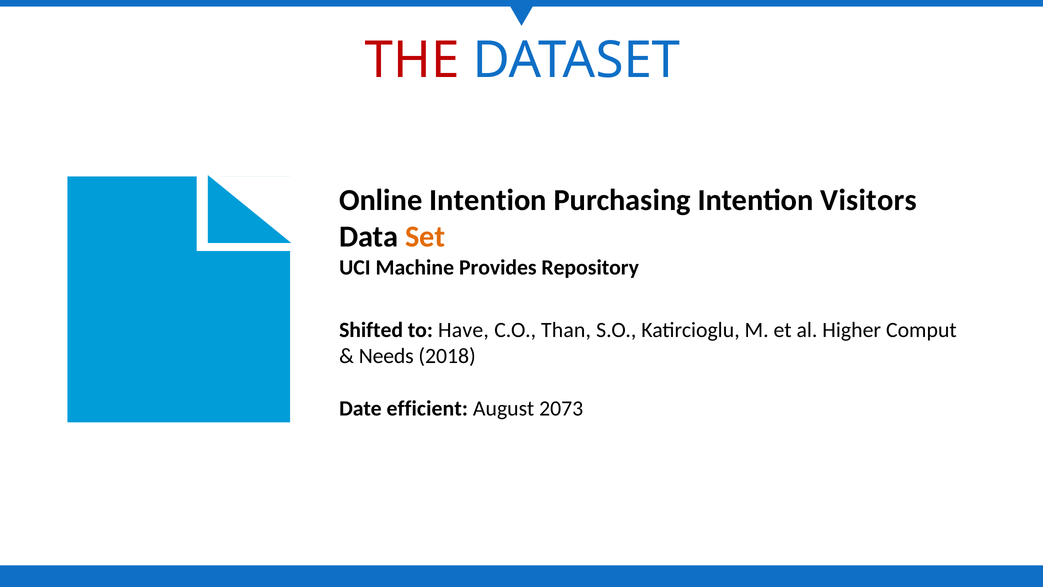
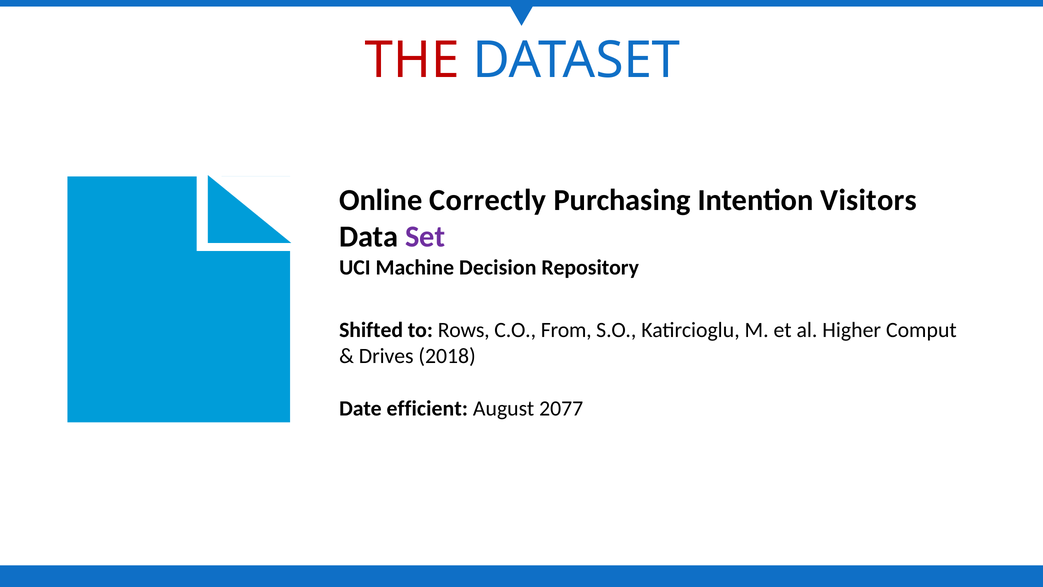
Online Intention: Intention -> Correctly
Set colour: orange -> purple
Provides: Provides -> Decision
Have: Have -> Rows
Than: Than -> From
Needs: Needs -> Drives
2073: 2073 -> 2077
